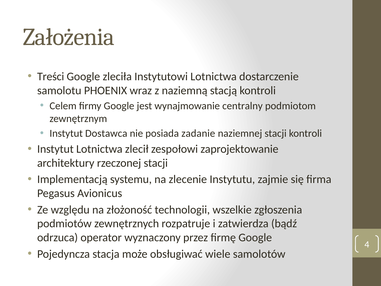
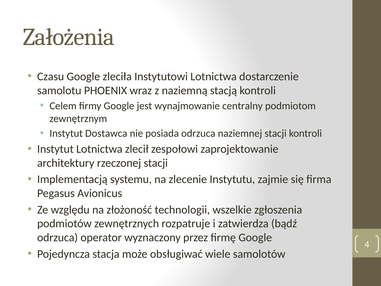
Treści: Treści -> Czasu
posiada zadanie: zadanie -> odrzuca
